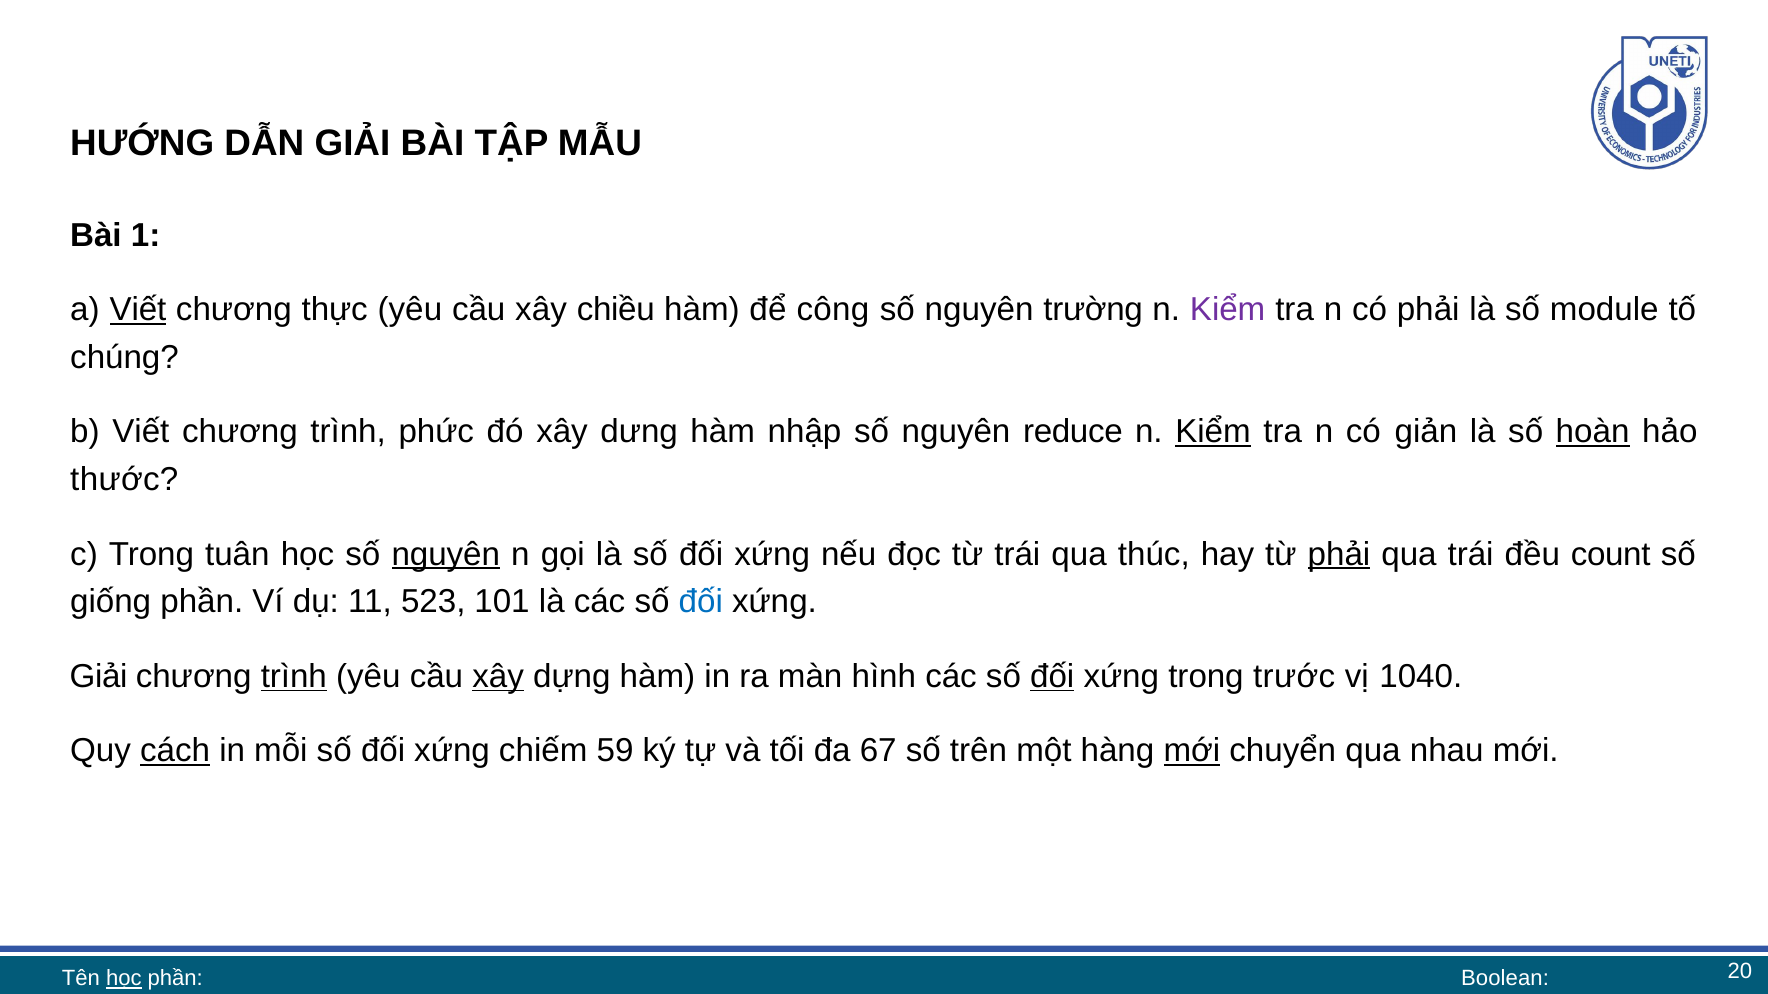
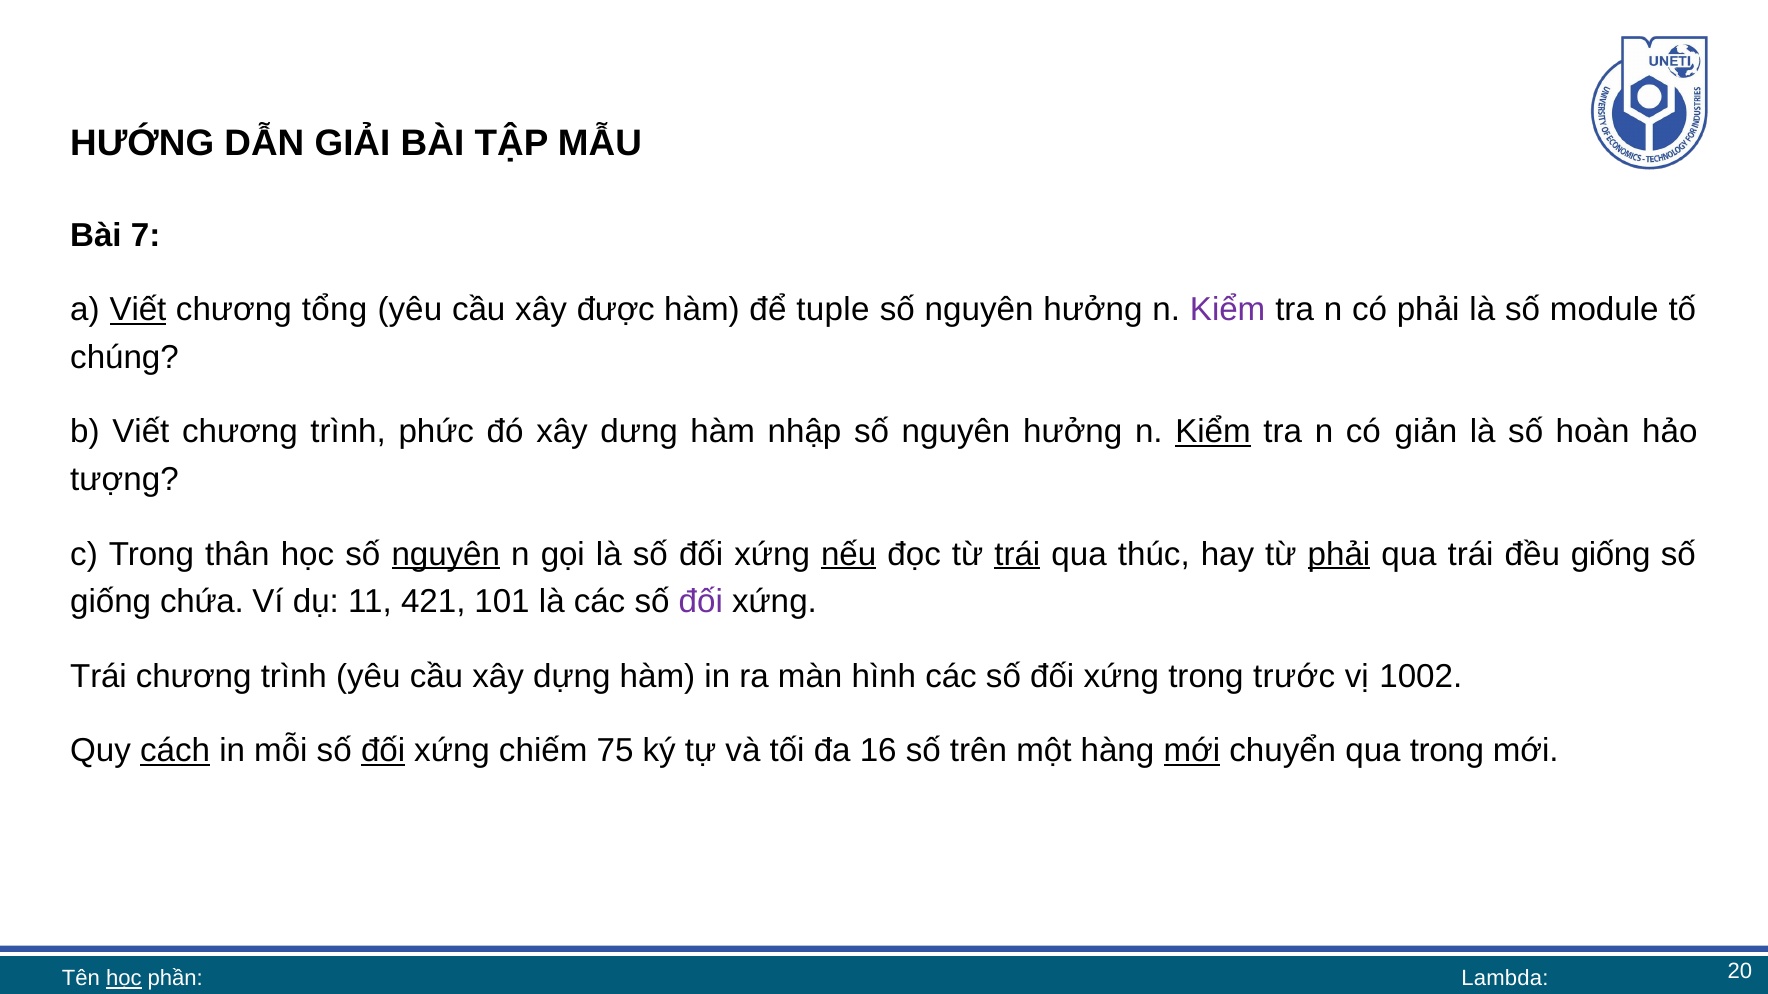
1: 1 -> 7
thực: thực -> tổng
chiều: chiều -> được
công: công -> tuple
trường at (1093, 310): trường -> hưởng
nhập số nguyên reduce: reduce -> hưởng
hoàn underline: present -> none
thước: thước -> tượng
tuân: tuân -> thân
nếu underline: none -> present
trái at (1017, 554) underline: none -> present
đều count: count -> giống
giống phần: phần -> chứa
523: 523 -> 421
đối at (701, 602) colour: blue -> purple
Giải at (99, 677): Giải -> Trái
trình at (294, 677) underline: present -> none
xây at (498, 677) underline: present -> none
đối at (1052, 677) underline: present -> none
1040: 1040 -> 1002
đối at (383, 751) underline: none -> present
59: 59 -> 75
67: 67 -> 16
qua nhau: nhau -> trong
Boolean: Boolean -> Lambda
